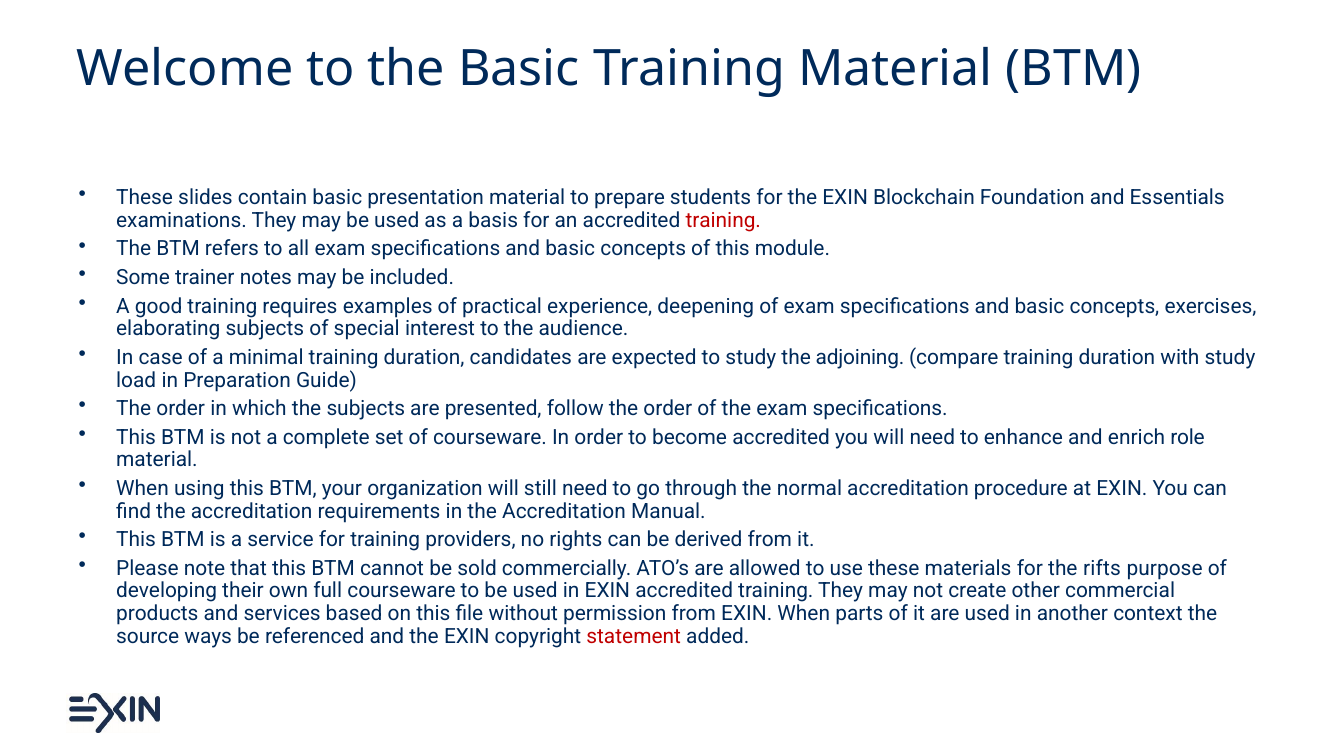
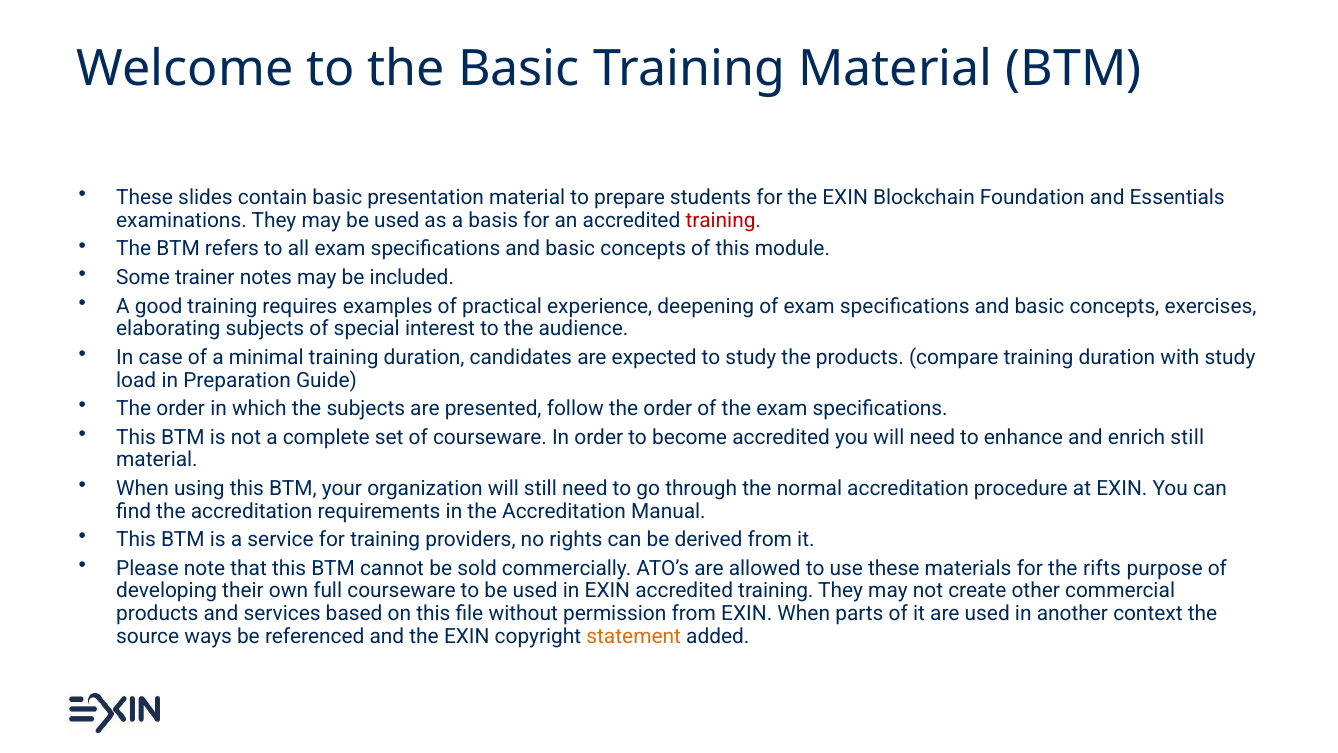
the adjoining: adjoining -> products
enrich role: role -> still
statement colour: red -> orange
